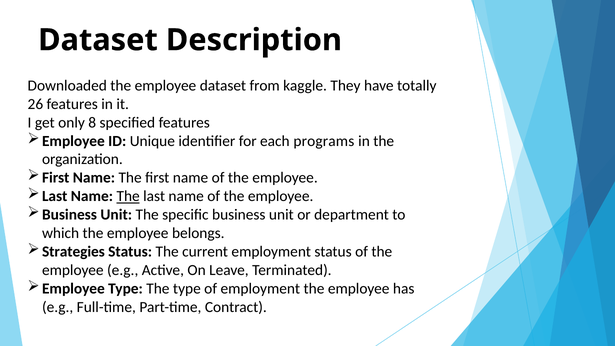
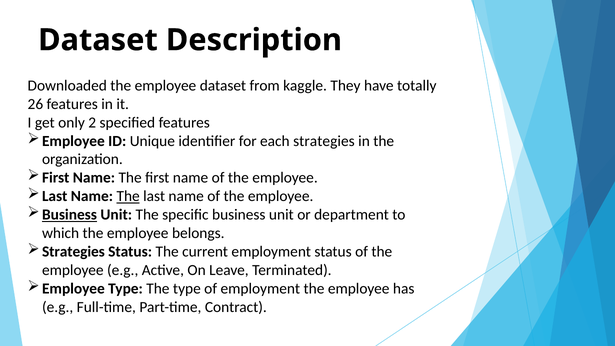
8: 8 -> 2
each programs: programs -> strategies
Business at (70, 215) underline: none -> present
